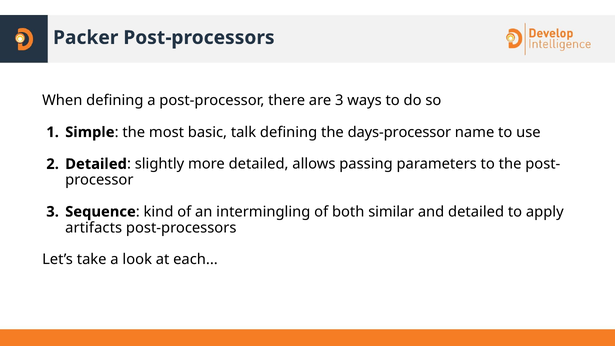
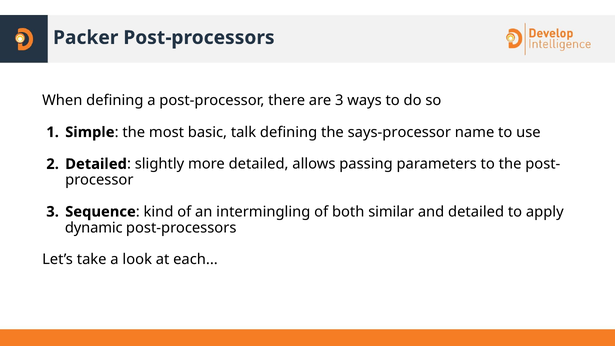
days-processor: days-processor -> says-processor
artifacts: artifacts -> dynamic
